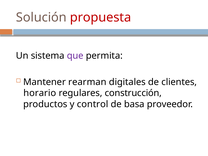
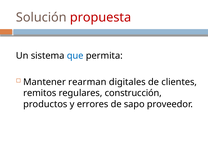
que colour: purple -> blue
horario: horario -> remitos
control: control -> errores
basa: basa -> sapo
